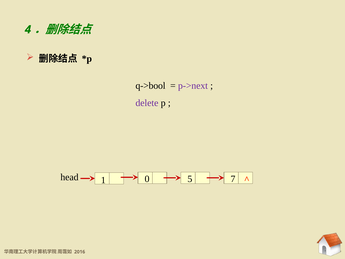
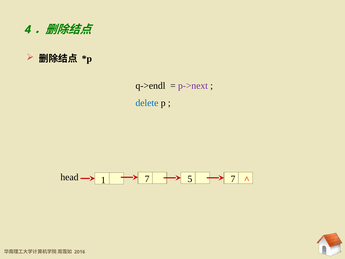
q->bool: q->bool -> q->endl
delete colour: purple -> blue
1 0: 0 -> 7
